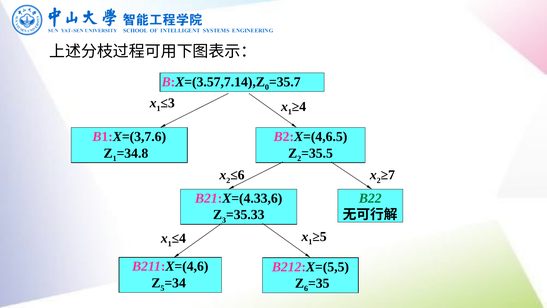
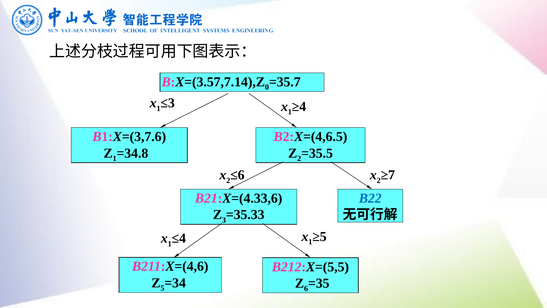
B22 colour: green -> blue
